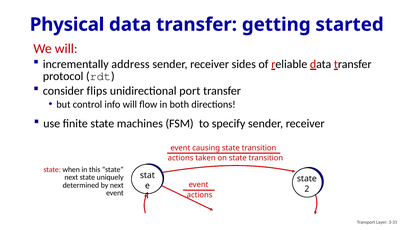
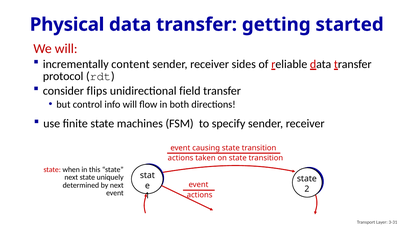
address: address -> content
port: port -> field
